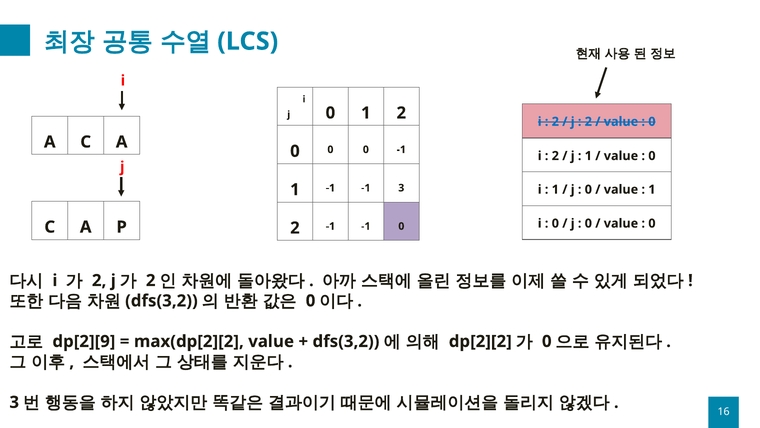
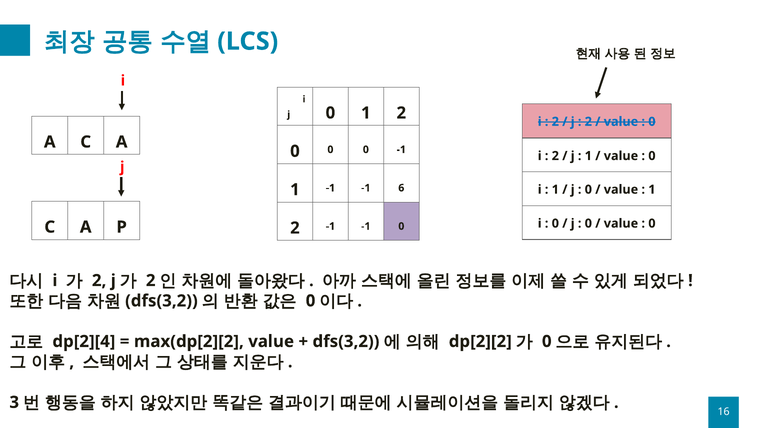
-1 3: 3 -> 6
dp[2][9: dp[2][9 -> dp[2][4
